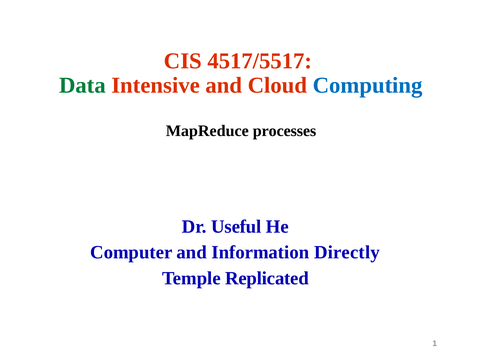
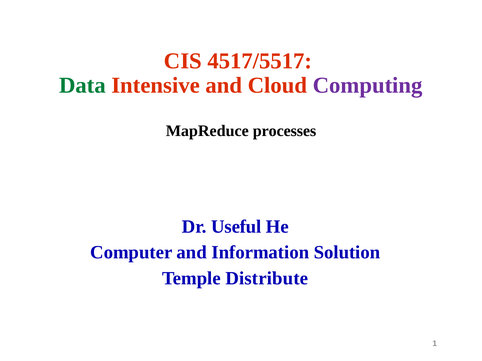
Computing colour: blue -> purple
Directly: Directly -> Solution
Replicated: Replicated -> Distribute
